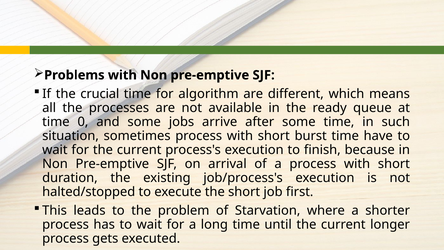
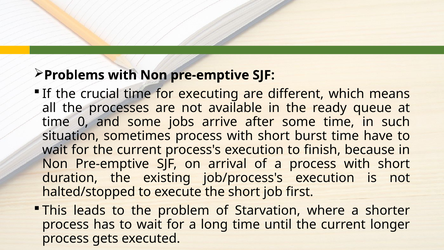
algorithm: algorithm -> executing
